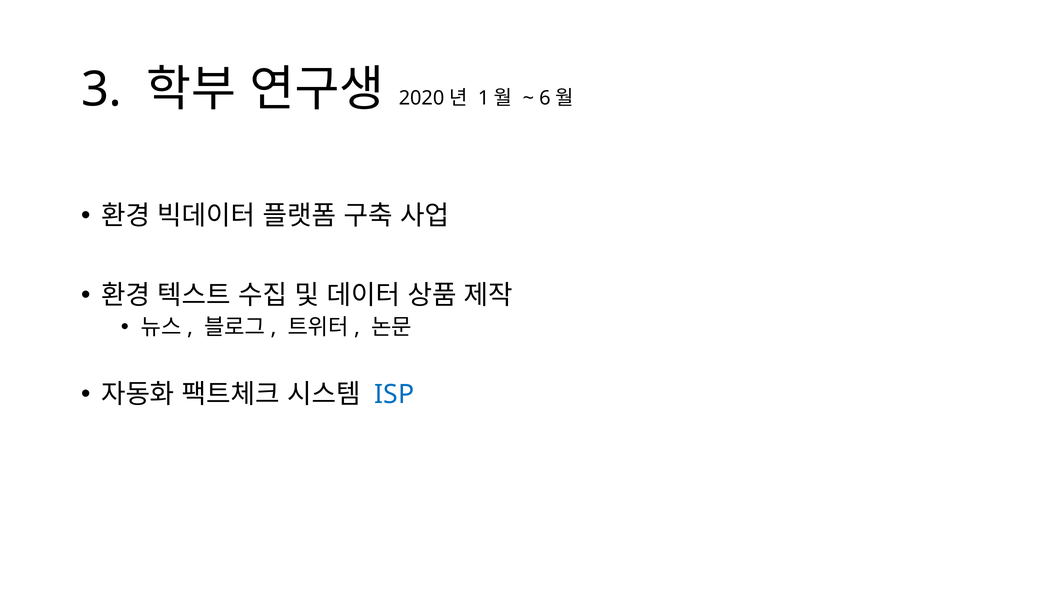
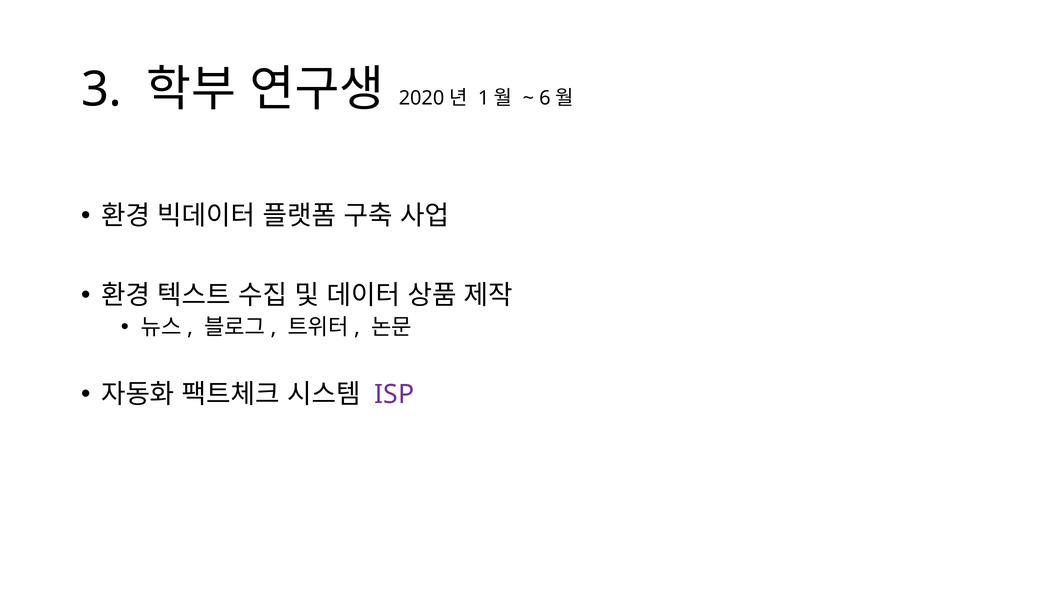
ISP colour: blue -> purple
